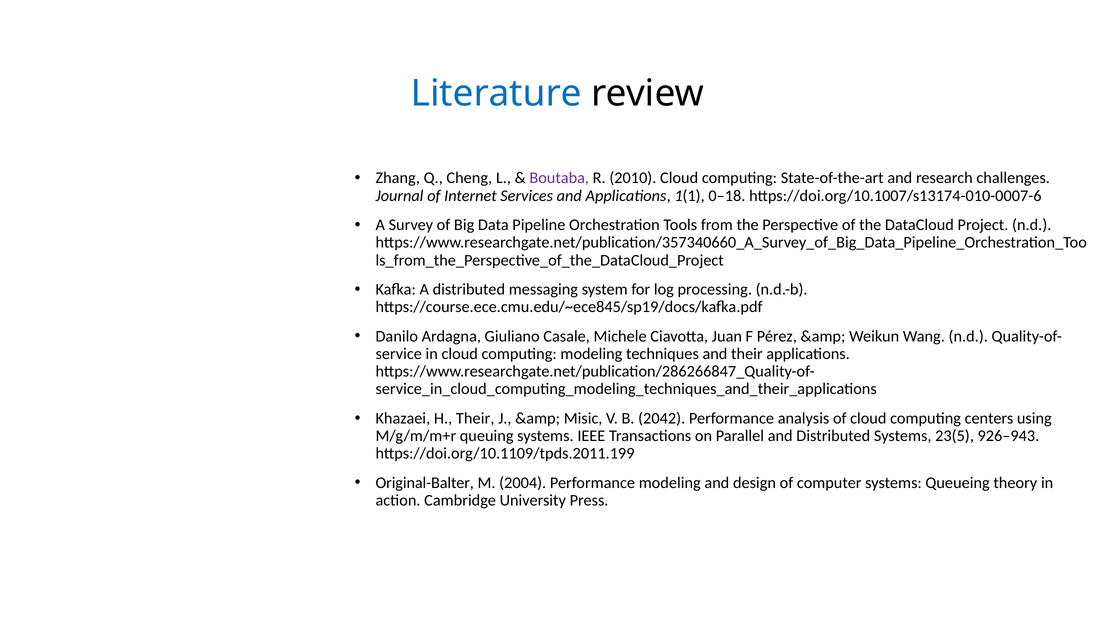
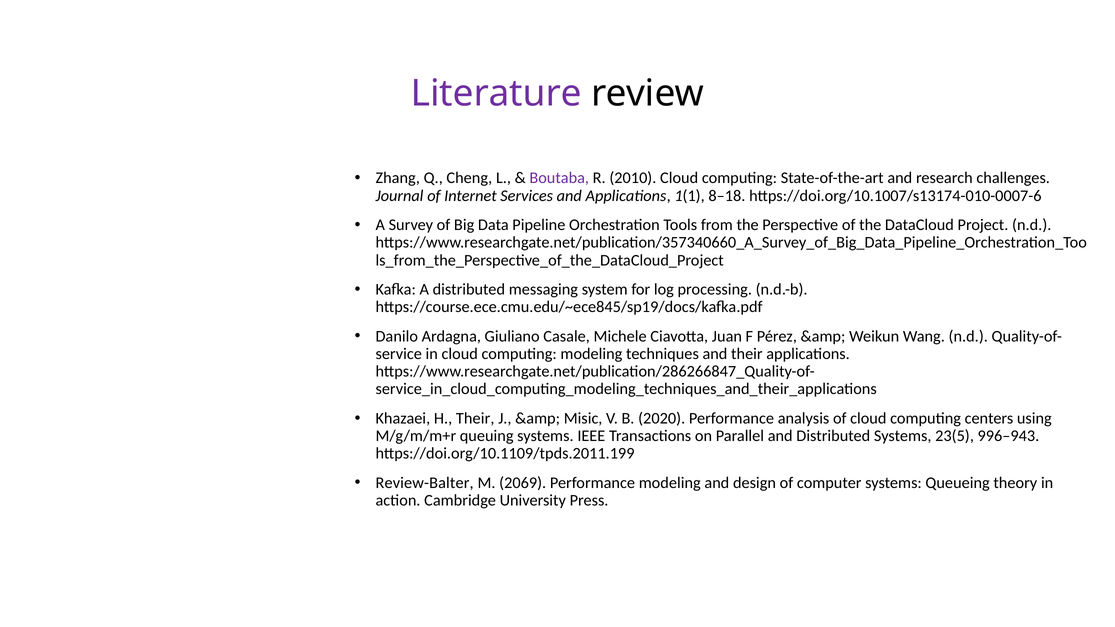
Literature colour: blue -> purple
0–18: 0–18 -> 8–18
2042: 2042 -> 2020
926–943: 926–943 -> 996–943
Original-Balter: Original-Balter -> Review-Balter
2004: 2004 -> 2069
